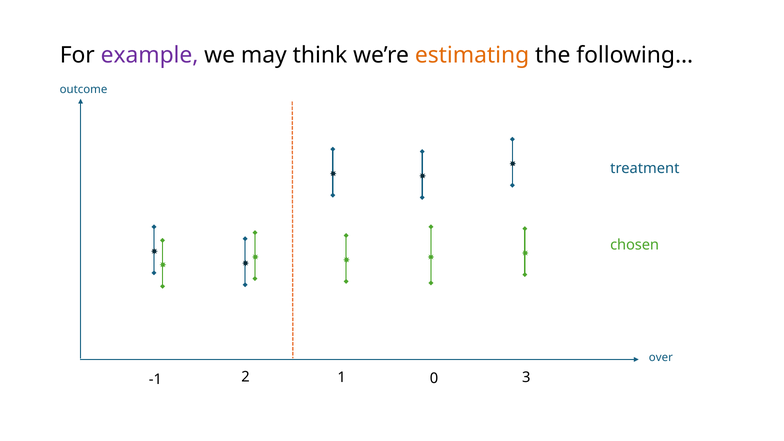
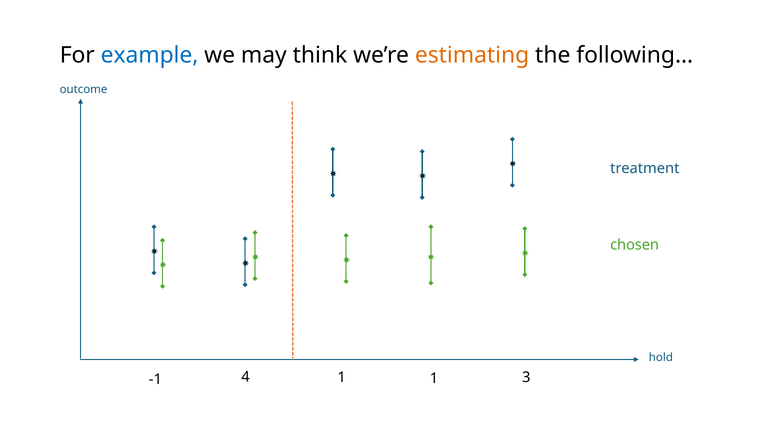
example colour: purple -> blue
over: over -> hold
2: 2 -> 4
1 0: 0 -> 1
